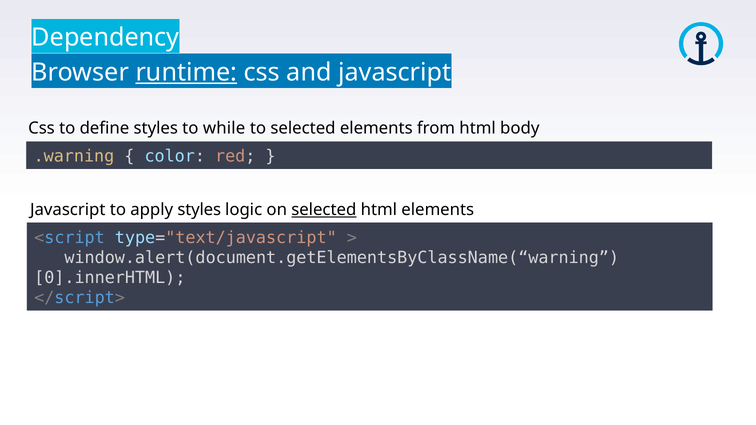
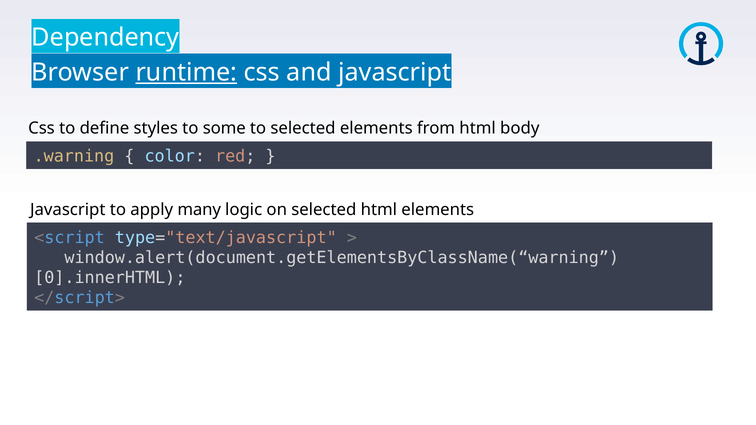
while: while -> some
apply styles: styles -> many
selected at (324, 210) underline: present -> none
